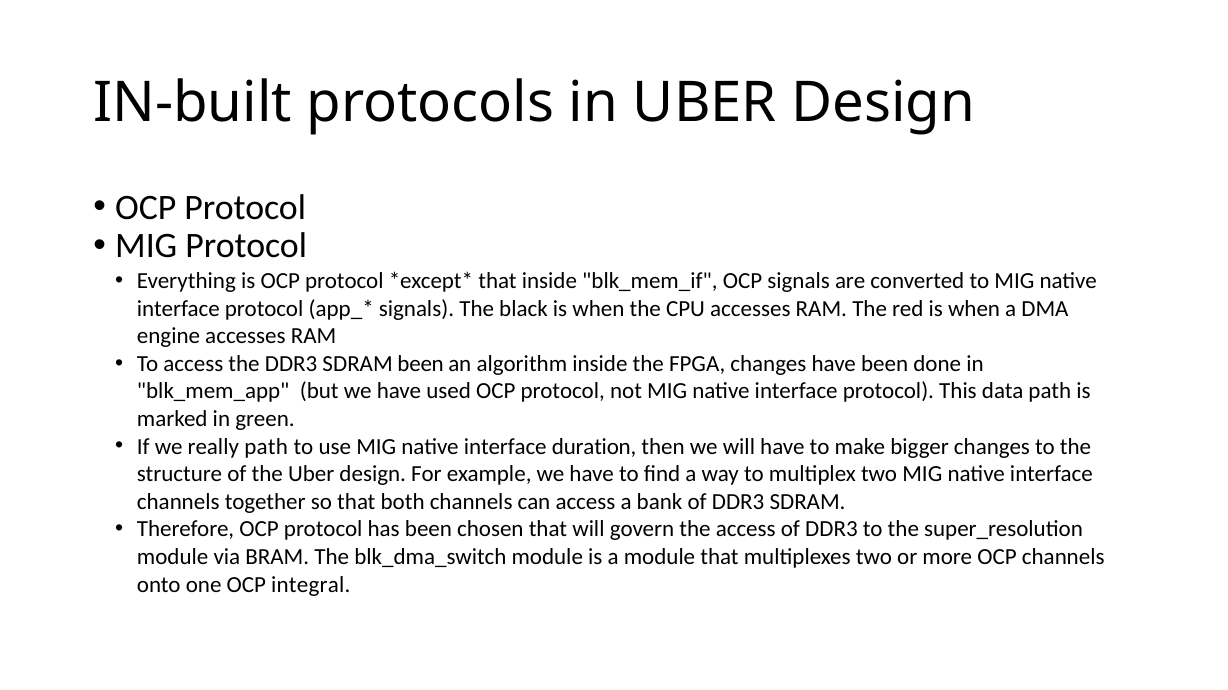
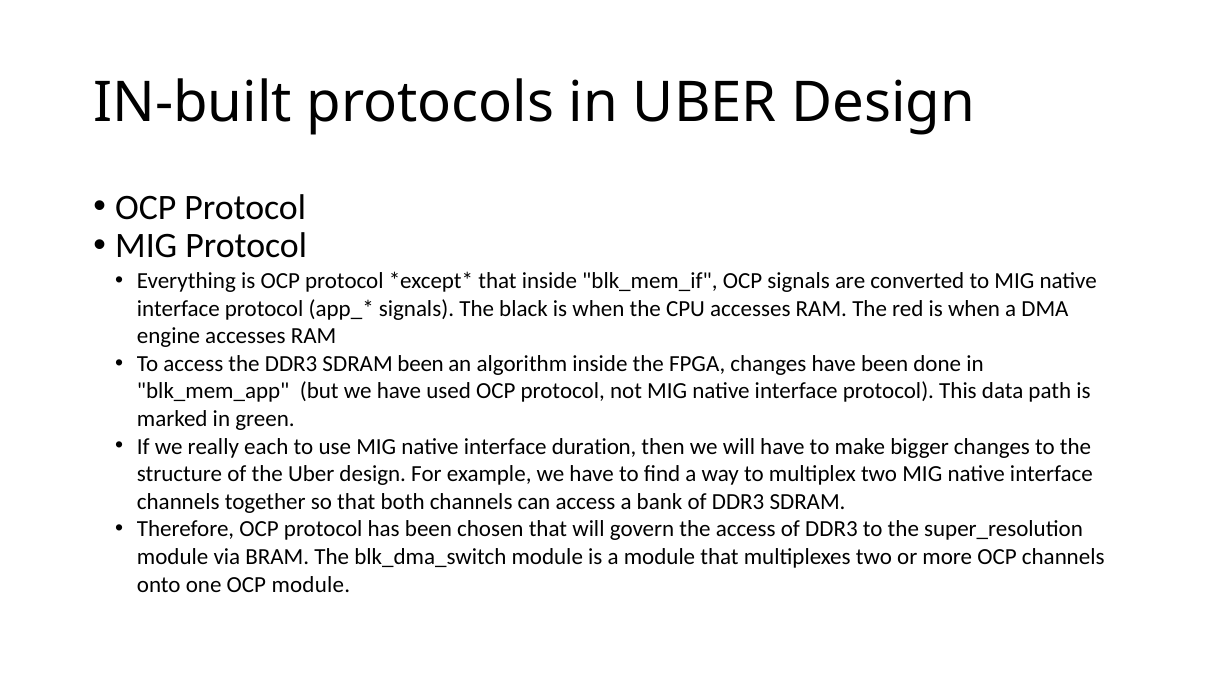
really path: path -> each
OCP integral: integral -> module
